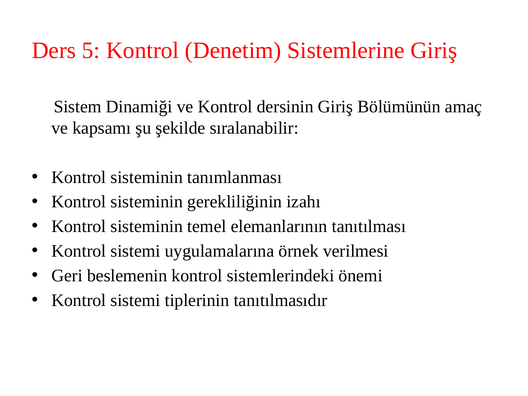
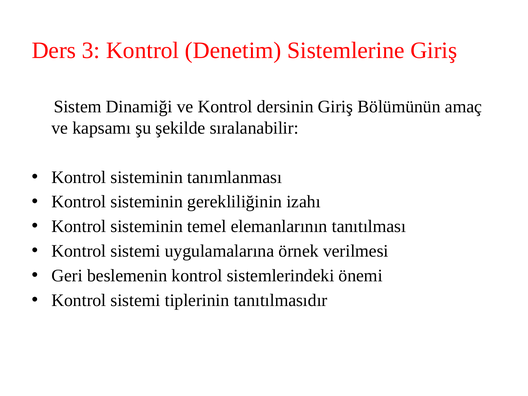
5: 5 -> 3
